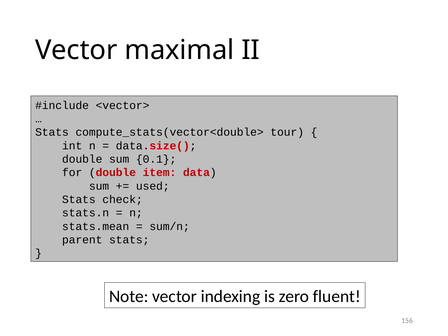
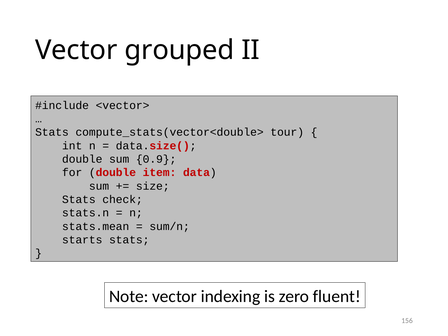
maximal: maximal -> grouped
0.1: 0.1 -> 0.9
used: used -> size
parent: parent -> starts
